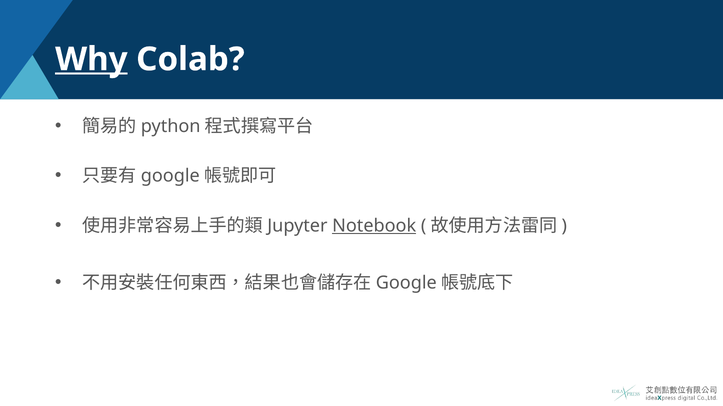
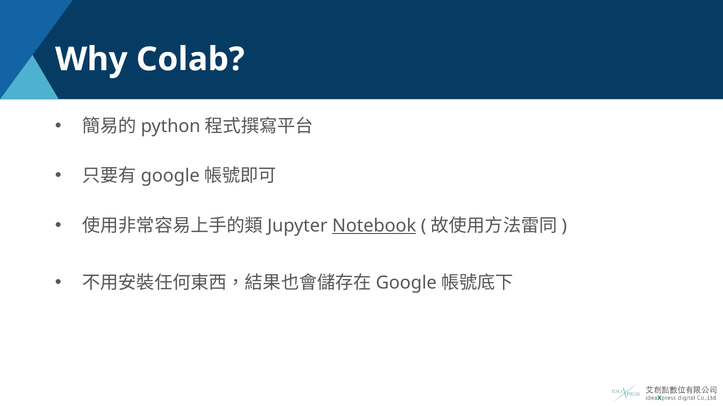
Why underline: present -> none
